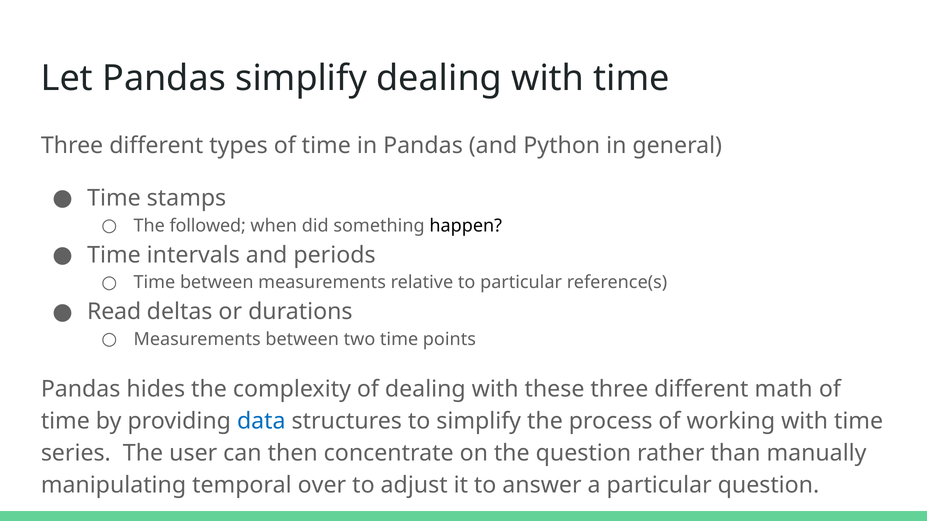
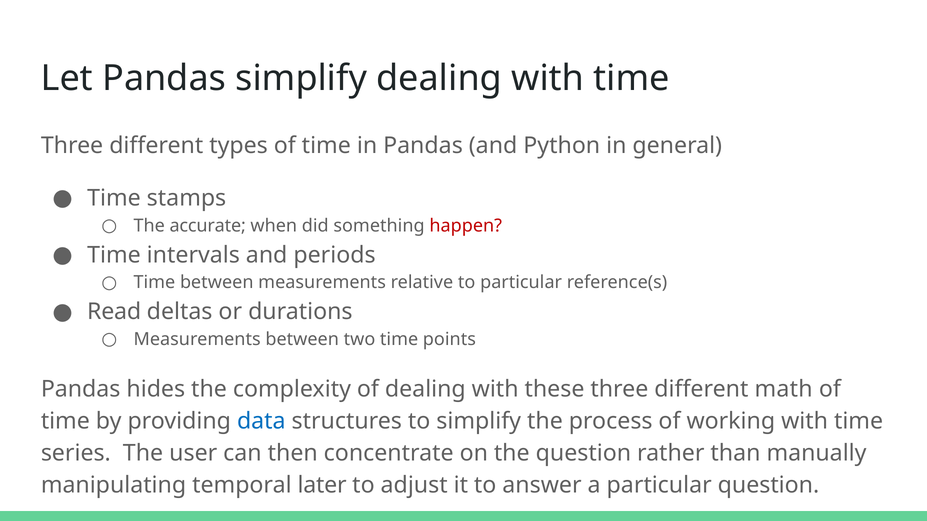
followed: followed -> accurate
happen colour: black -> red
over: over -> later
